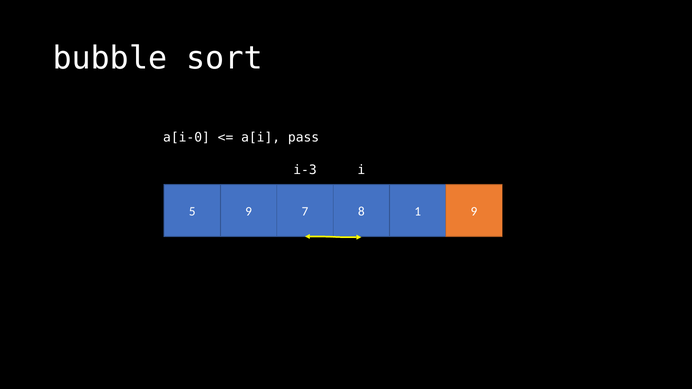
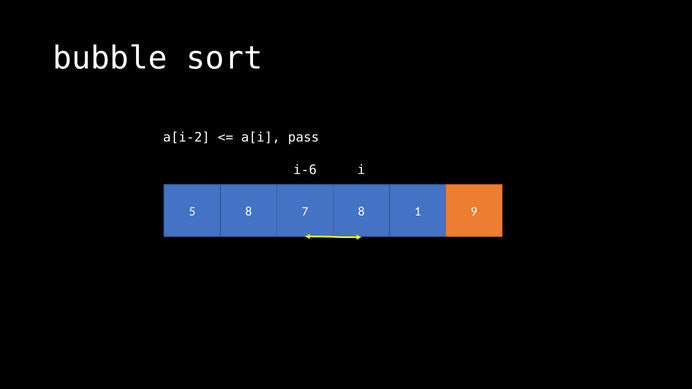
a[i-0: a[i-0 -> a[i-2
i-3: i-3 -> i-6
5 9: 9 -> 8
